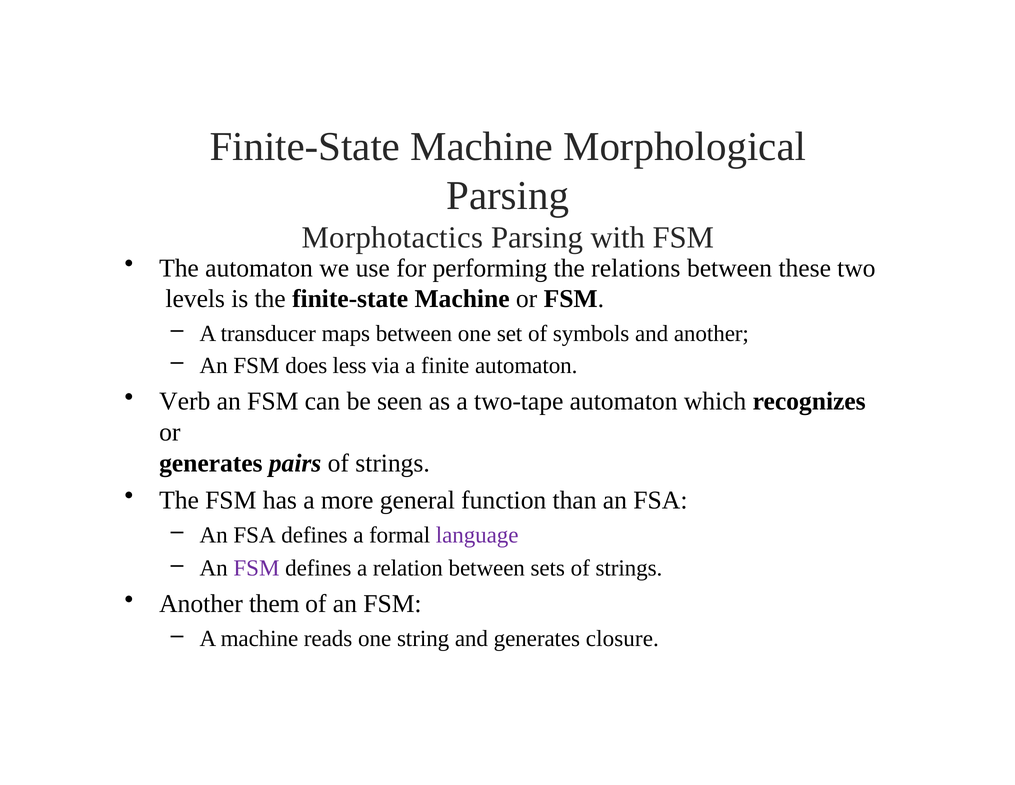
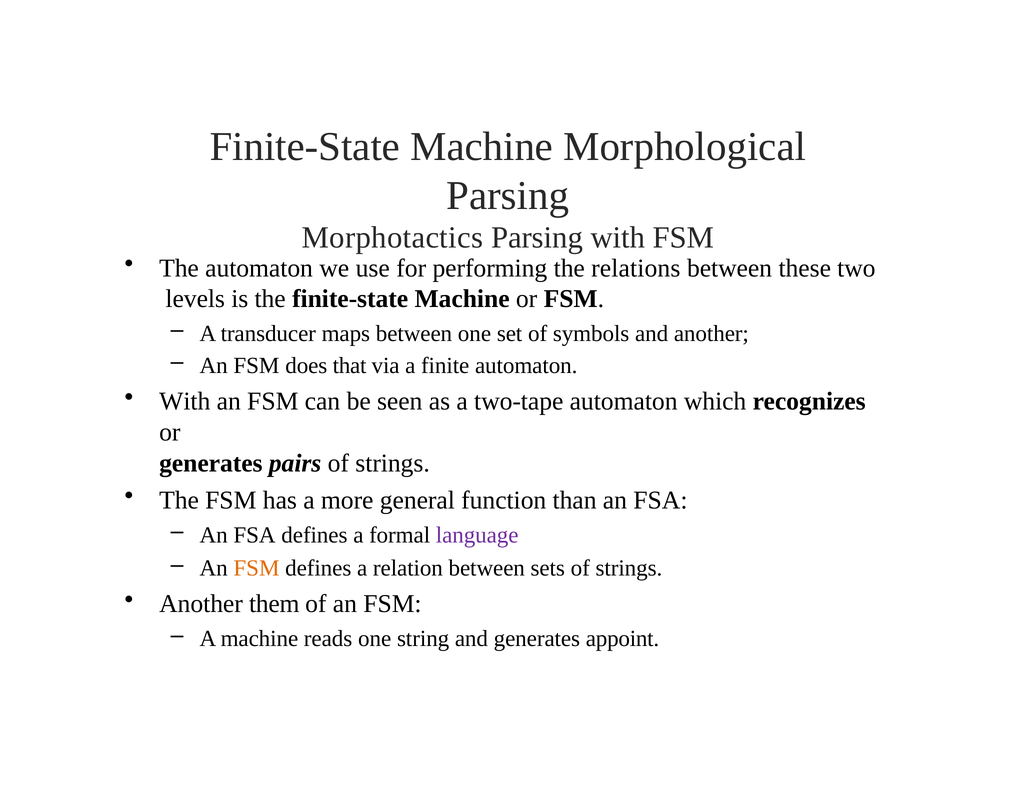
less: less -> that
Verb at (185, 401): Verb -> With
FSM at (256, 568) colour: purple -> orange
closure: closure -> appoint
